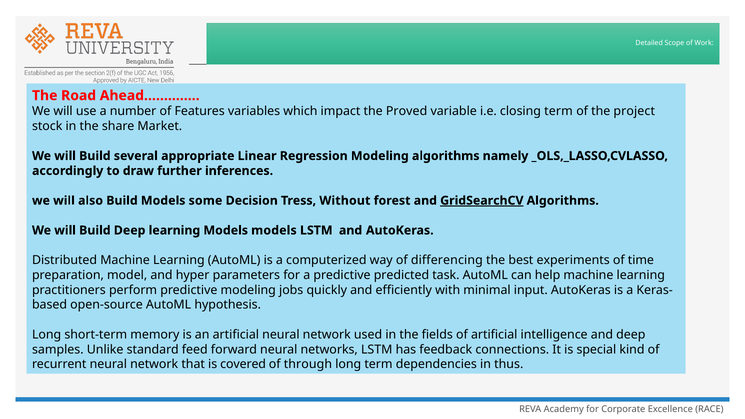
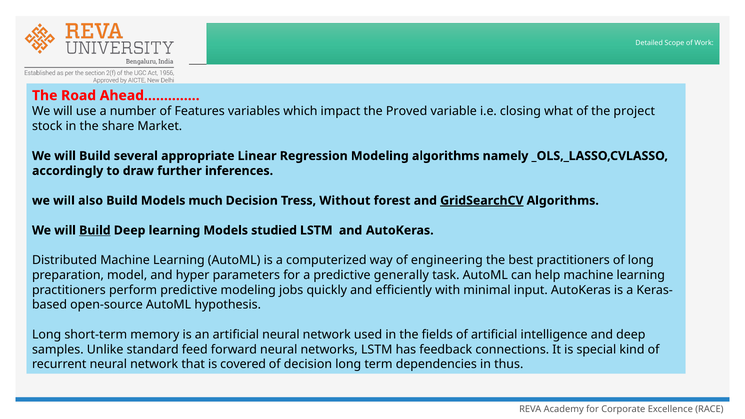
closing term: term -> what
some: some -> much
Build at (95, 230) underline: none -> present
Models models: models -> studied
differencing: differencing -> engineering
best experiments: experiments -> practitioners
of time: time -> long
predicted: predicted -> generally
of through: through -> decision
